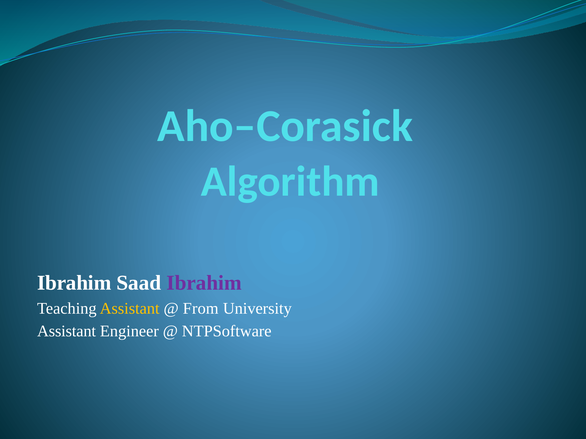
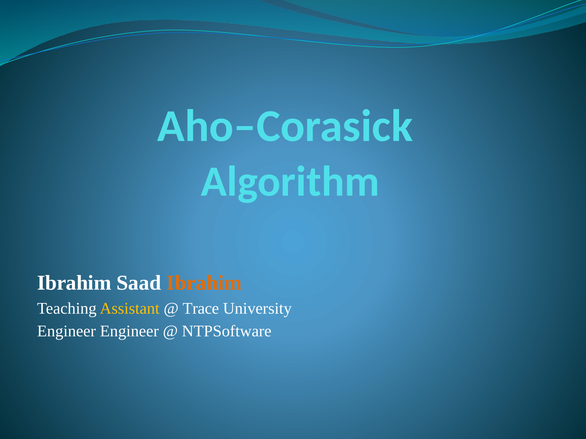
Ibrahim at (204, 283) colour: purple -> orange
From: From -> Trace
Assistant at (67, 332): Assistant -> Engineer
